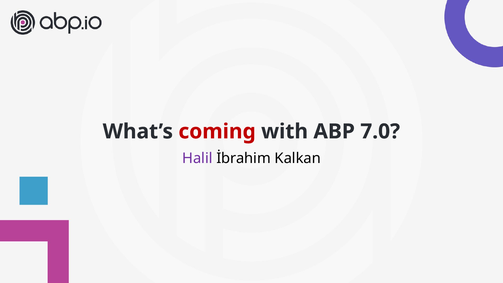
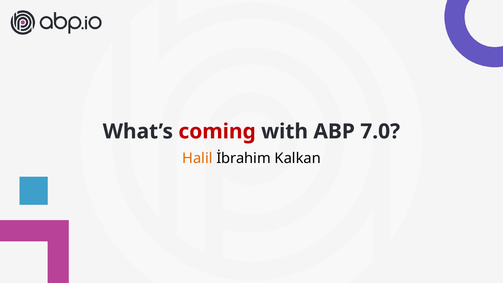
Halil colour: purple -> orange
